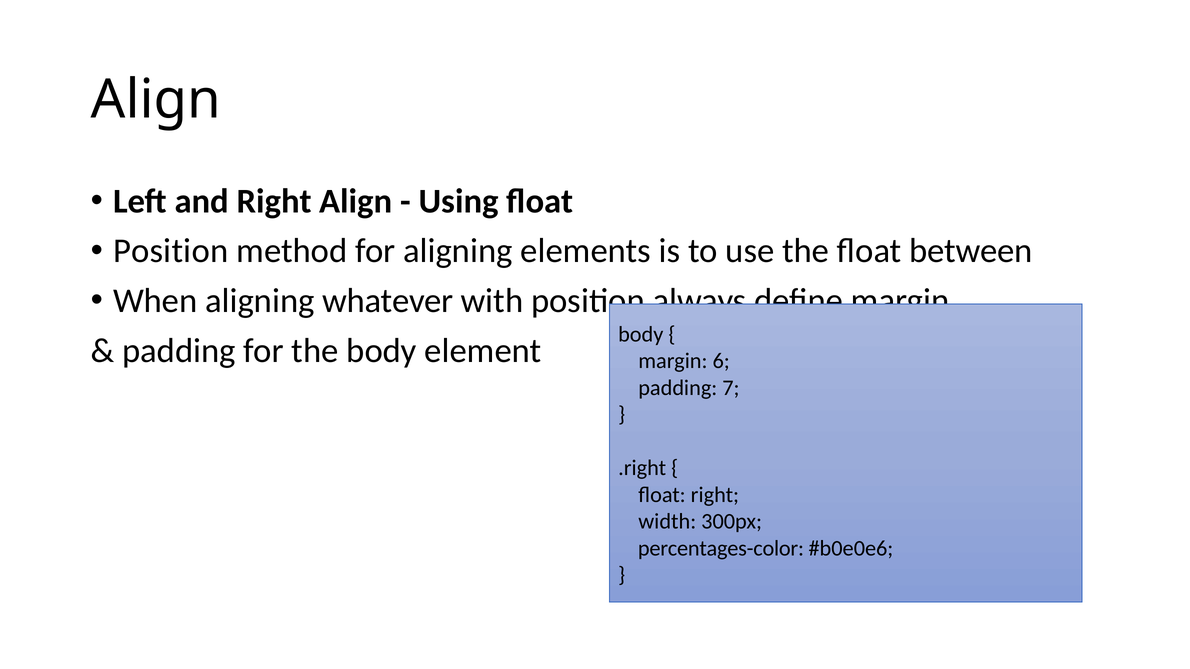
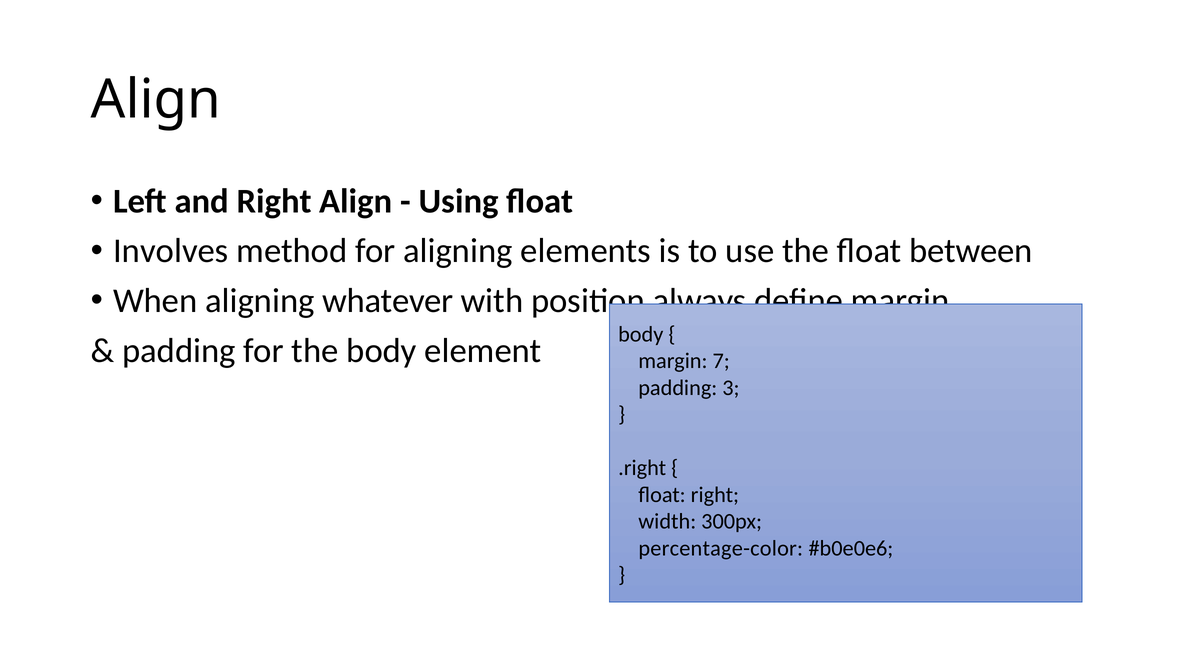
Position at (171, 251): Position -> Involves
6: 6 -> 7
7: 7 -> 3
percentages-color: percentages-color -> percentage-color
